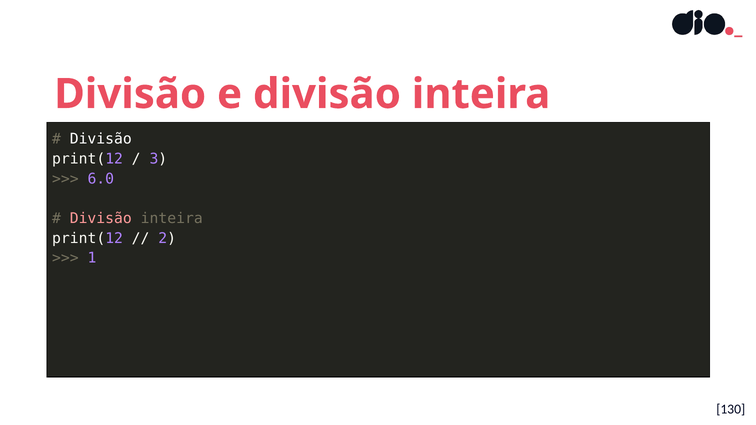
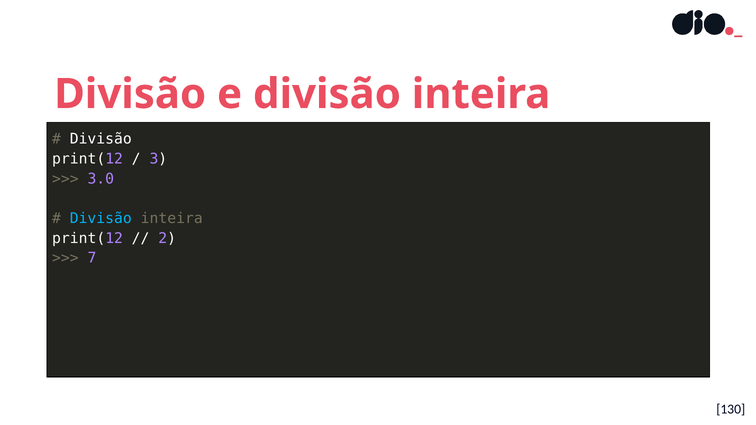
6.0: 6.0 -> 3.0
Divisão at (101, 219) colour: pink -> light blue
1: 1 -> 7
